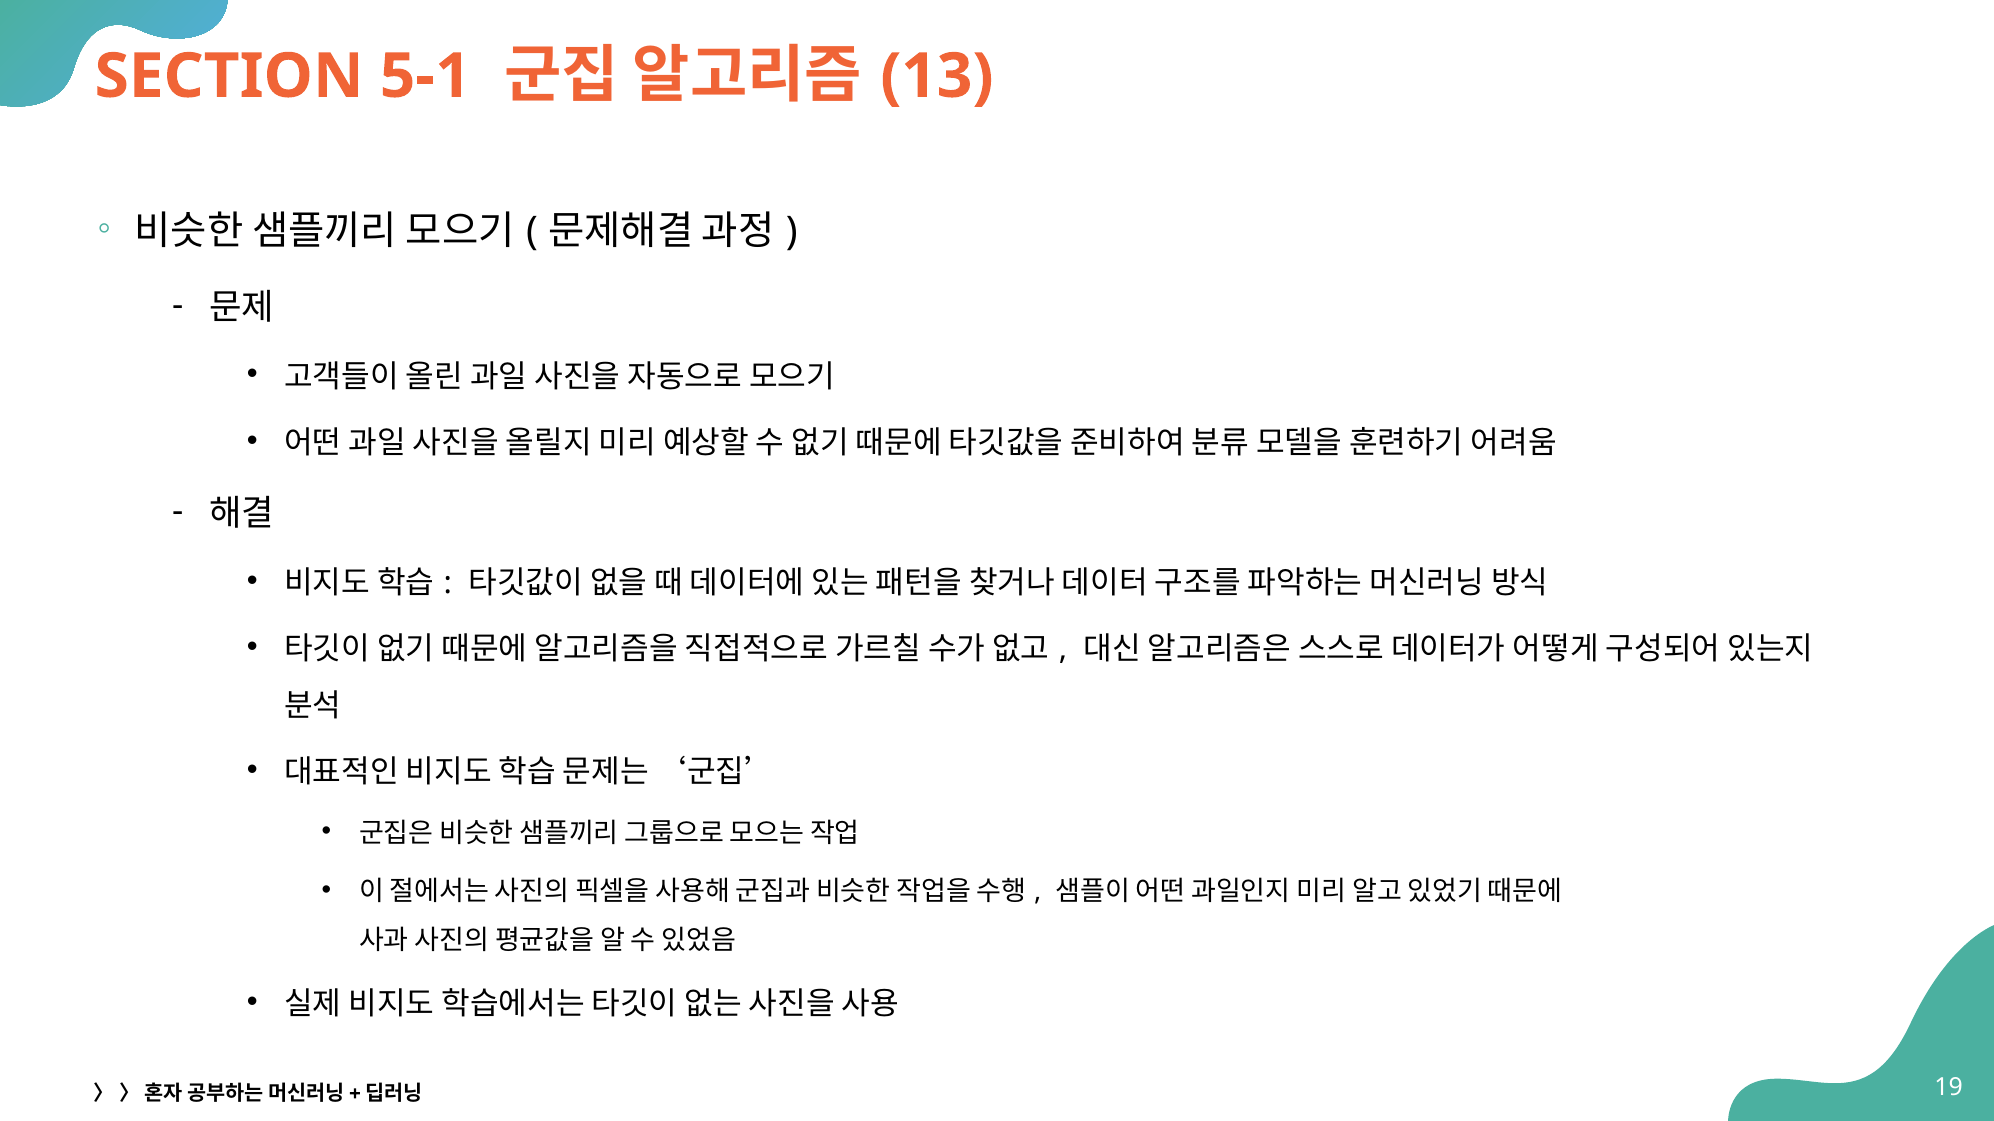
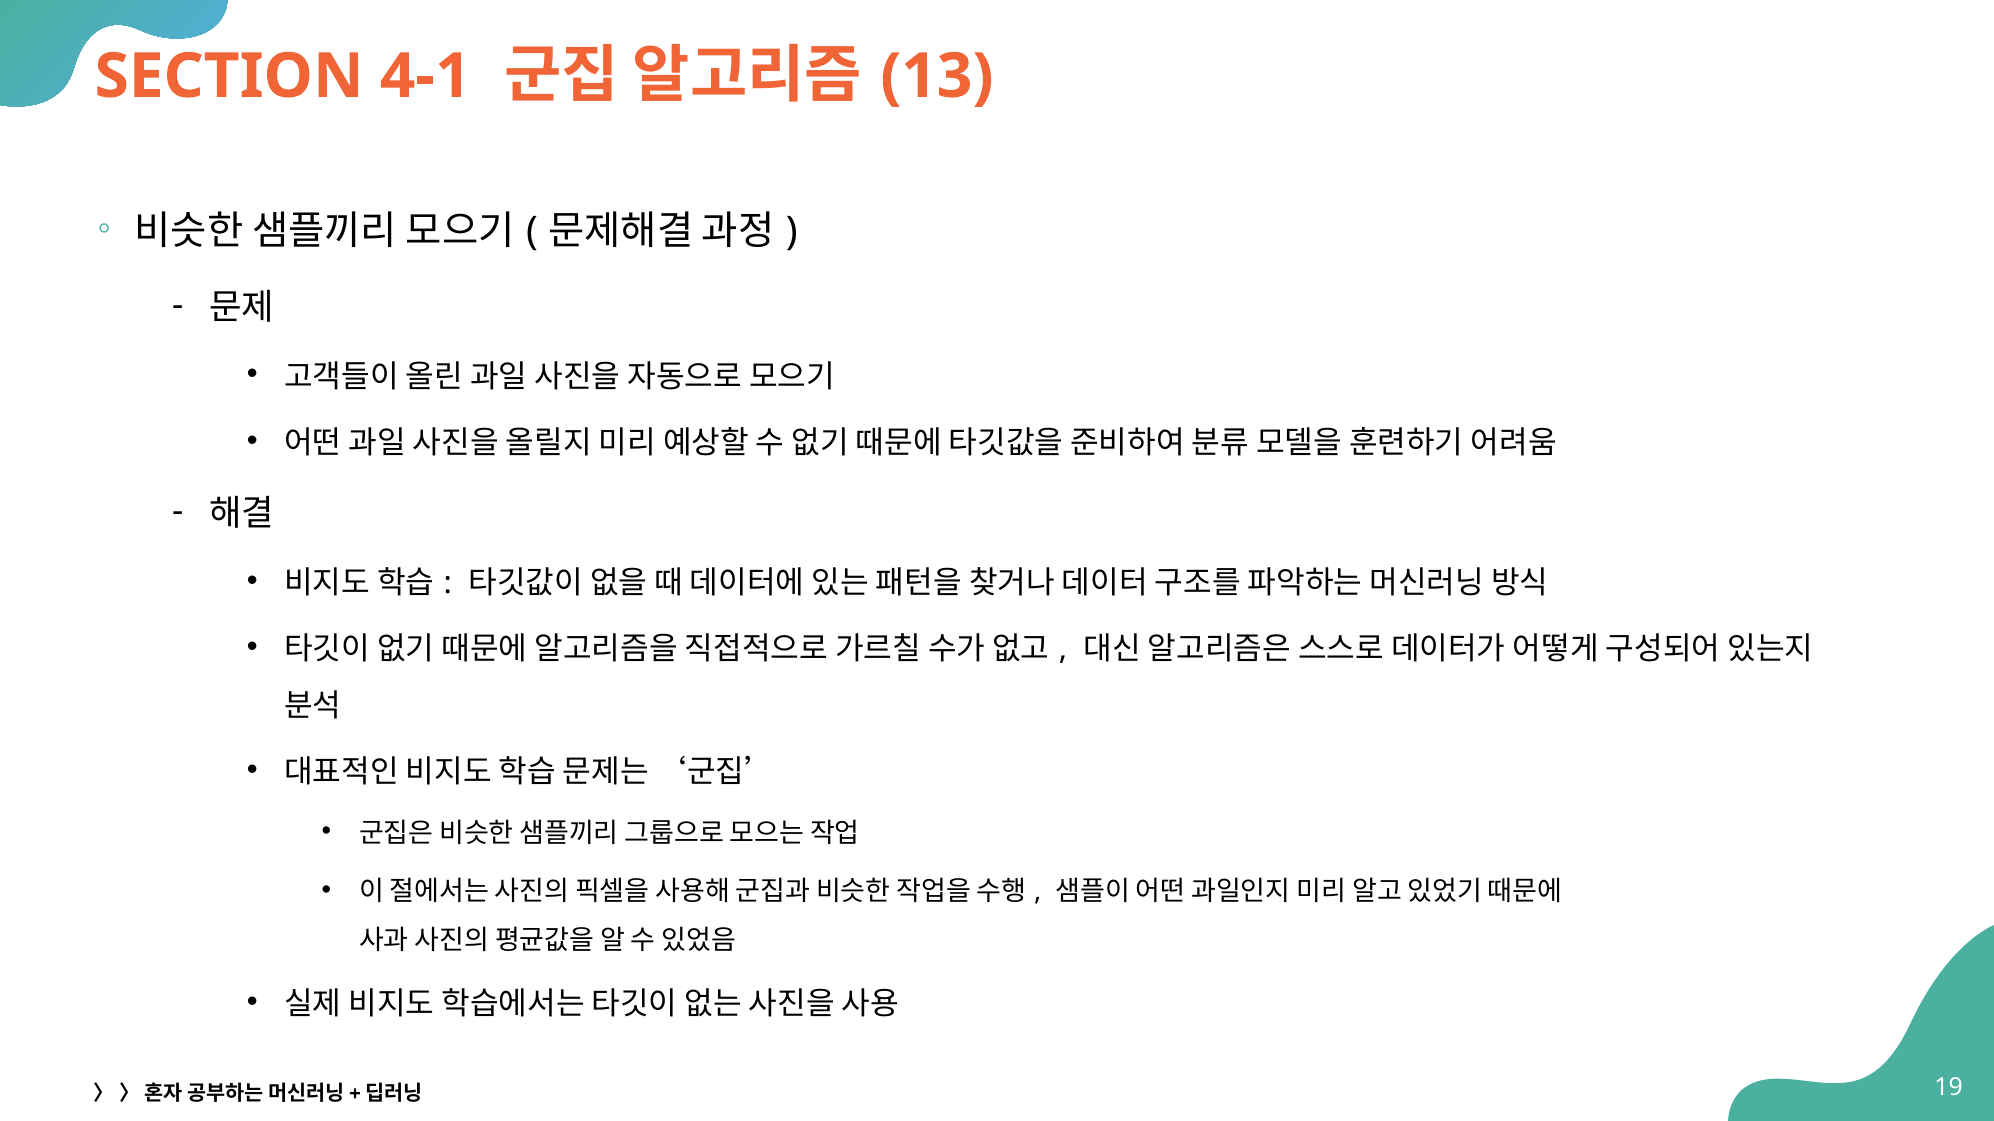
5-1: 5-1 -> 4-1
